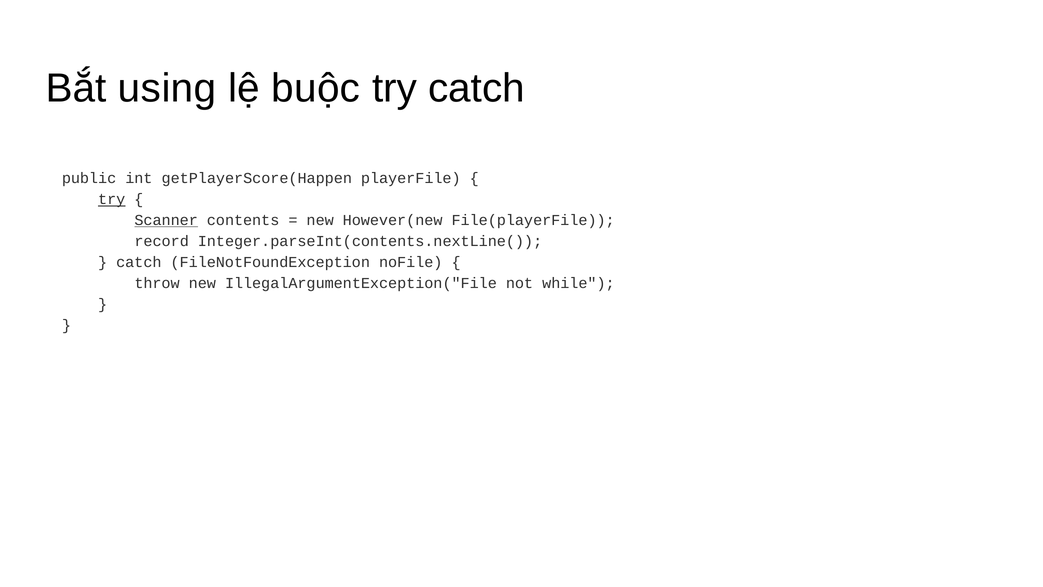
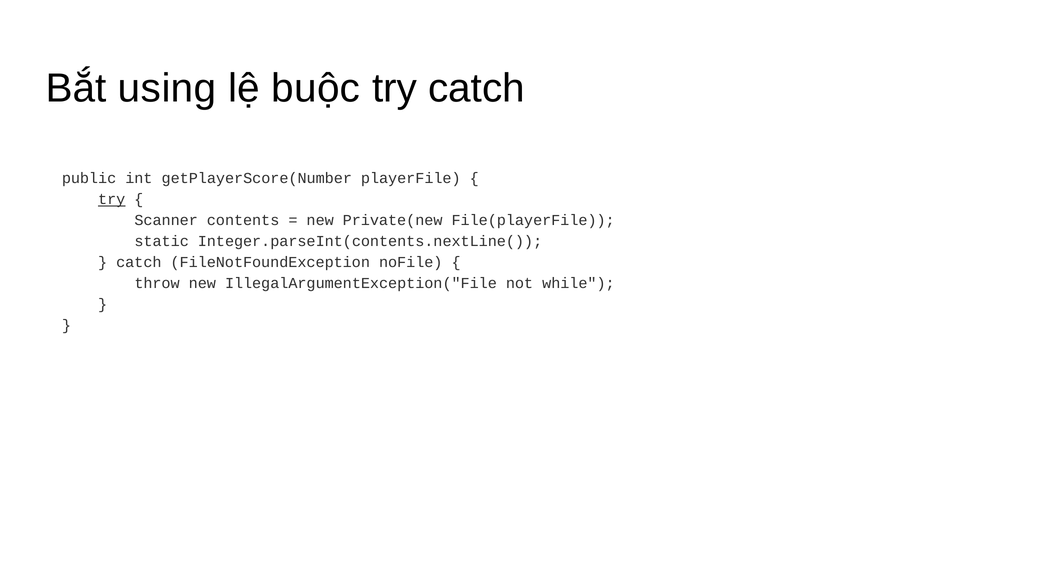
getPlayerScore(Happen: getPlayerScore(Happen -> getPlayerScore(Number
Scanner underline: present -> none
However(new: However(new -> Private(new
record: record -> static
